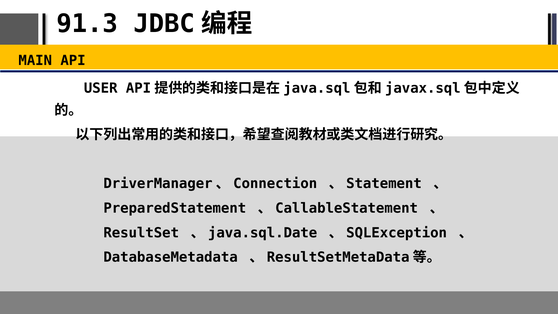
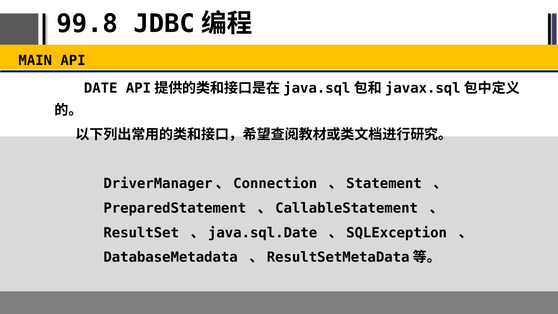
91.3: 91.3 -> 99.8
USER: USER -> DATE
